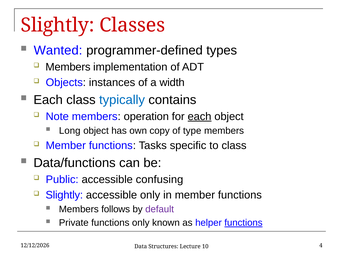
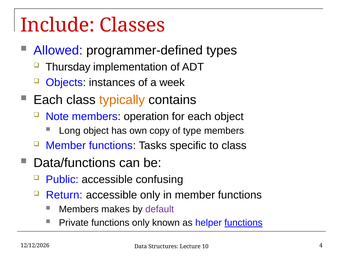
Slightly at (58, 25): Slightly -> Include
Wanted: Wanted -> Allowed
Members at (68, 67): Members -> Thursday
width: width -> week
typically colour: blue -> orange
each at (200, 117) underline: present -> none
Slightly at (64, 195): Slightly -> Return
follows: follows -> makes
